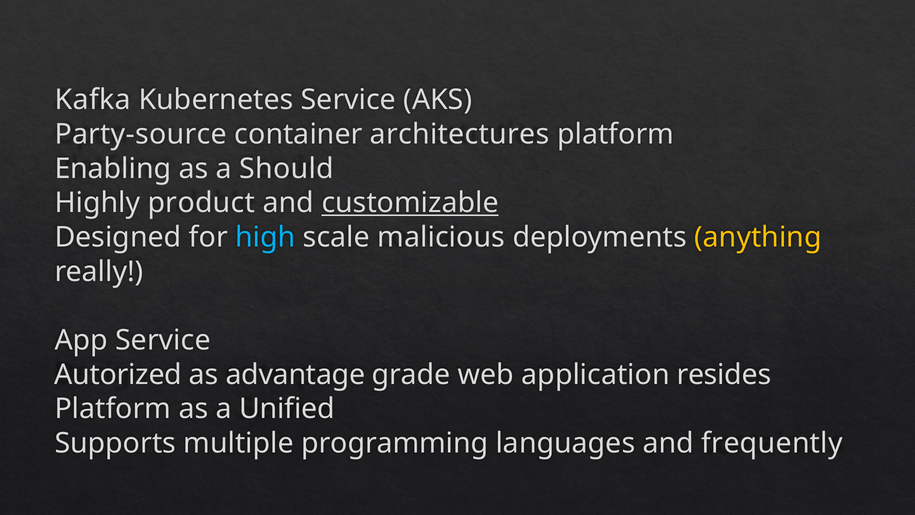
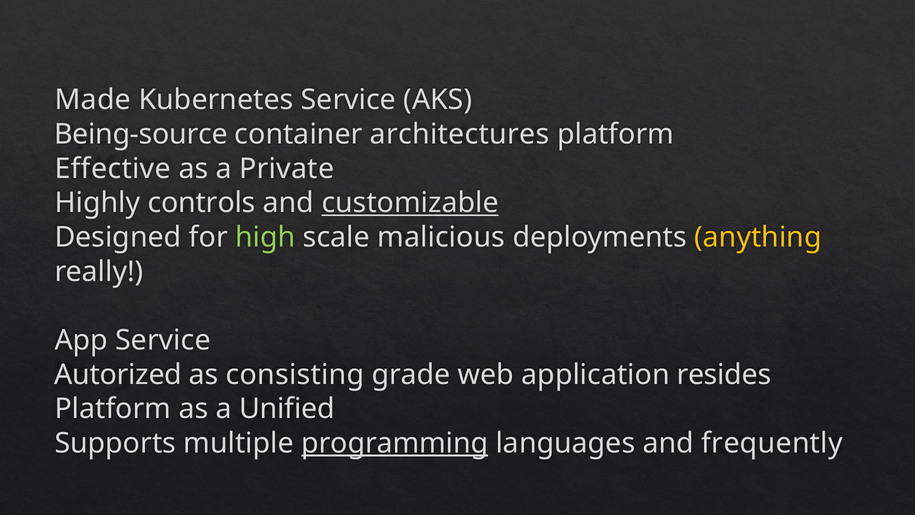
Kafka: Kafka -> Made
Party-source: Party-source -> Being-source
Enabling: Enabling -> Effective
Should: Should -> Private
product: product -> controls
high colour: light blue -> light green
advantage: advantage -> consisting
programming underline: none -> present
